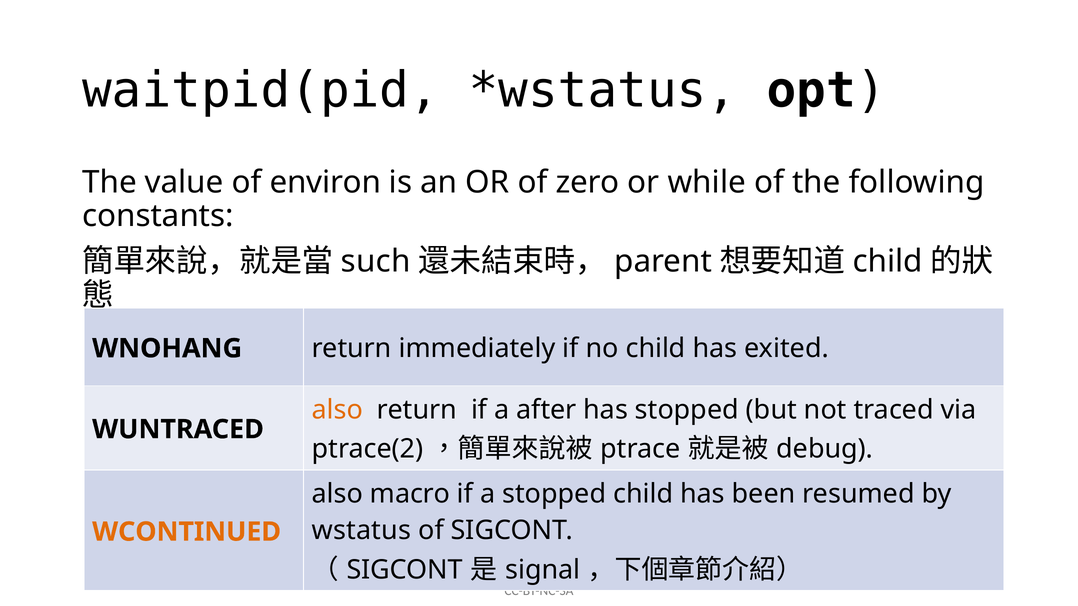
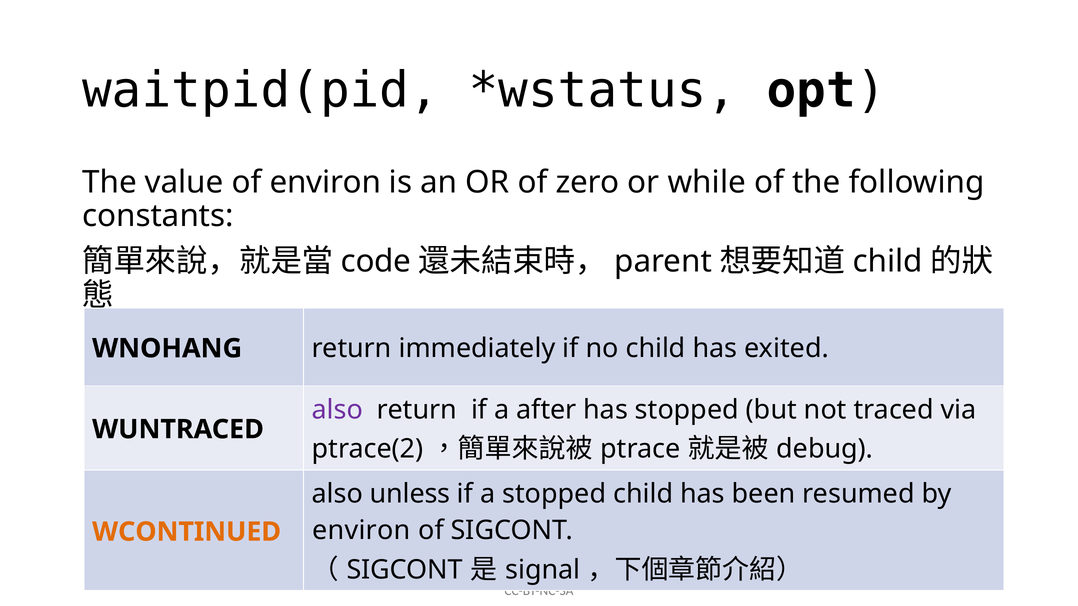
such: such -> code
also at (337, 410) colour: orange -> purple
macro: macro -> unless
wstatus at (361, 531): wstatus -> environ
